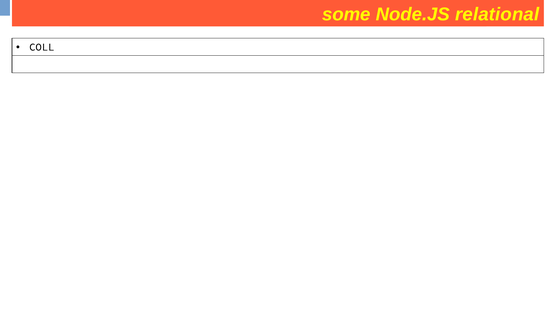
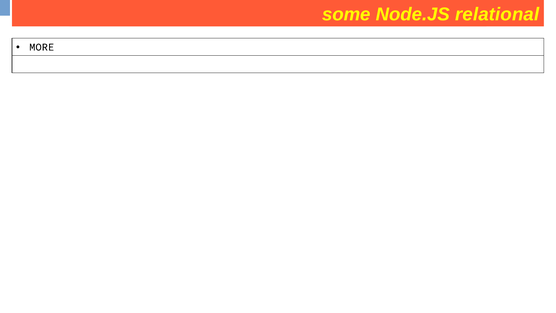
COLL: COLL -> MORE
